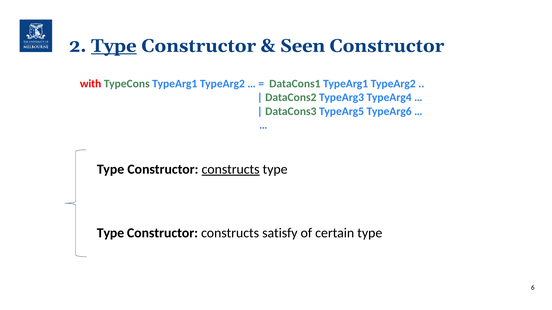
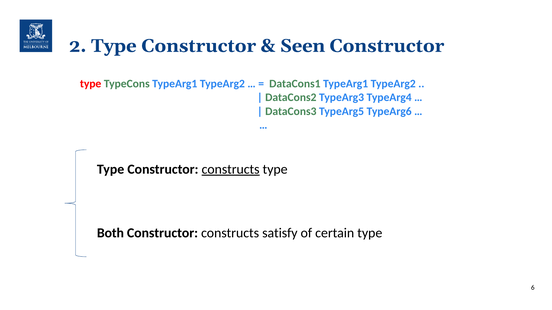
Type at (114, 46) underline: present -> none
with at (91, 84): with -> type
Type at (110, 233): Type -> Both
